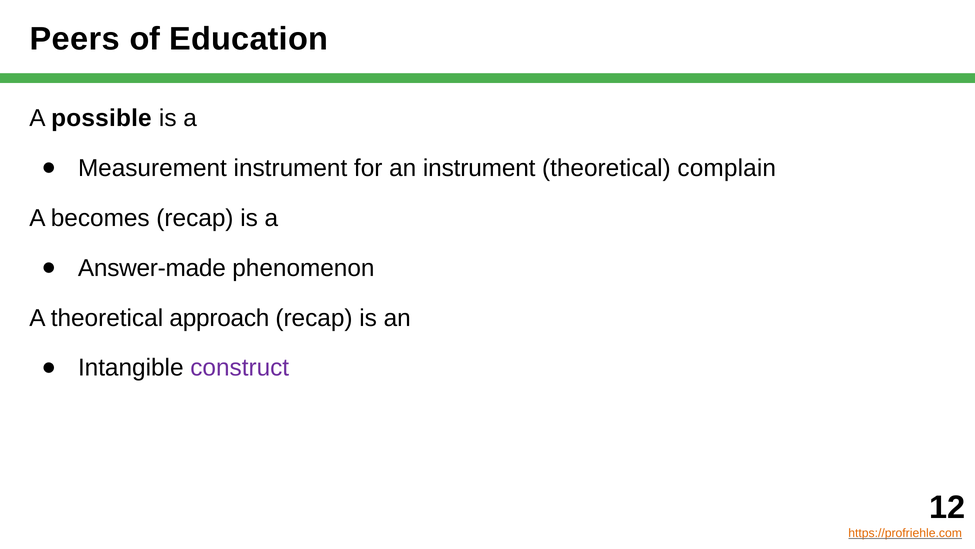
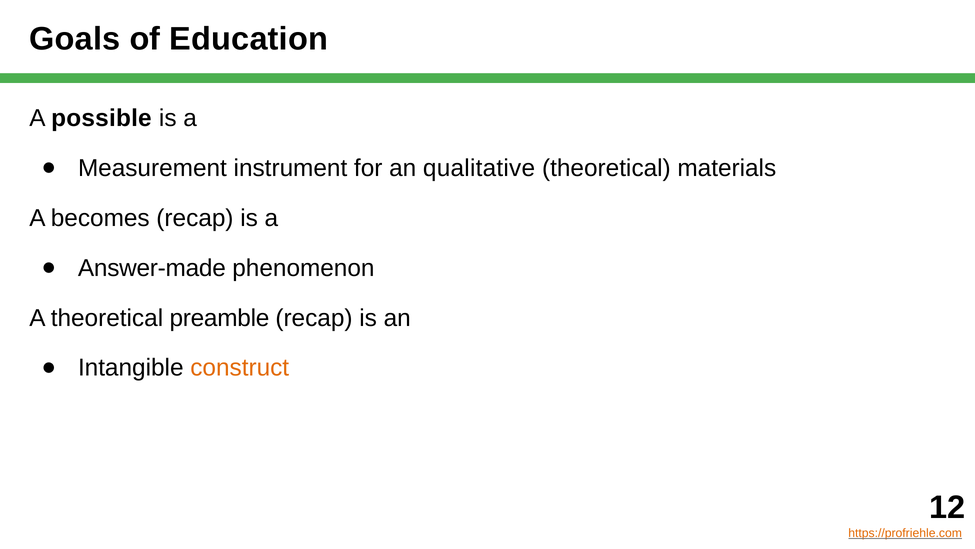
Peers: Peers -> Goals
an instrument: instrument -> qualitative
complain: complain -> materials
approach: approach -> preamble
construct colour: purple -> orange
